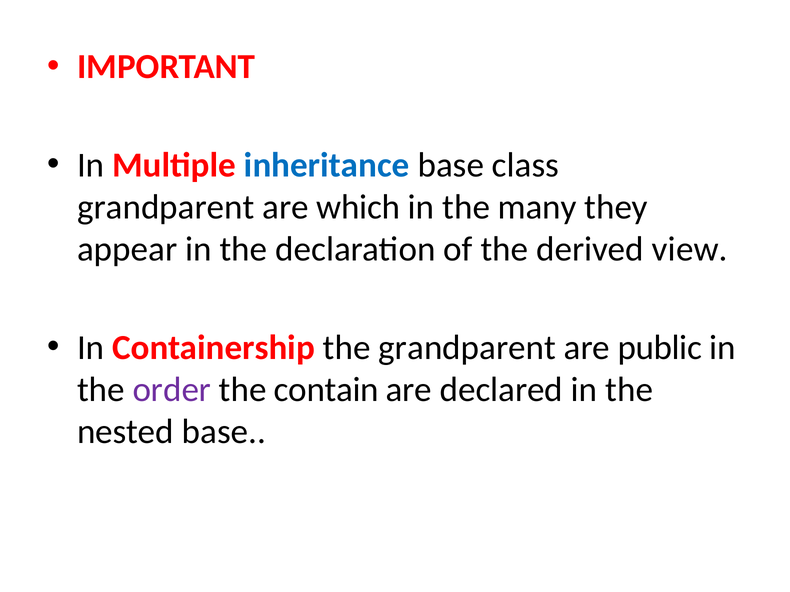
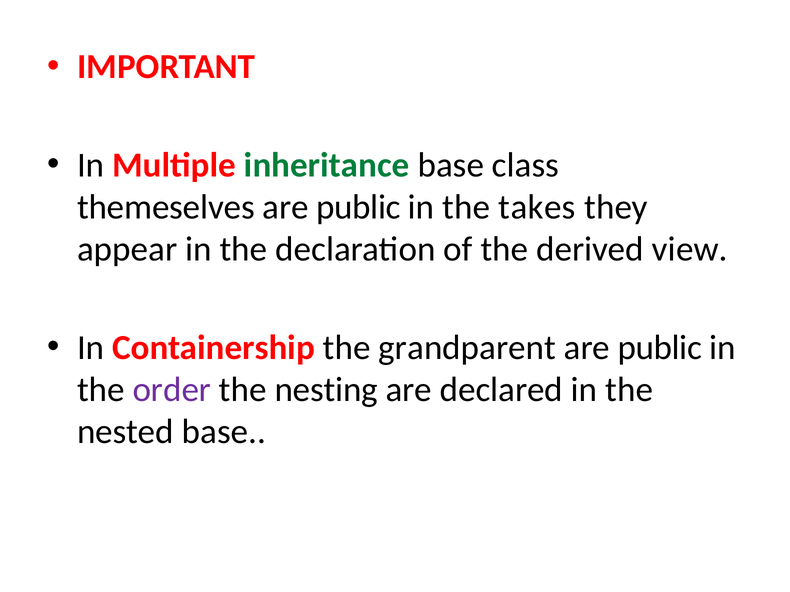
inheritance colour: blue -> green
grandparent at (166, 207): grandparent -> themeselves
which at (358, 207): which -> public
many: many -> takes
contain: contain -> nesting
